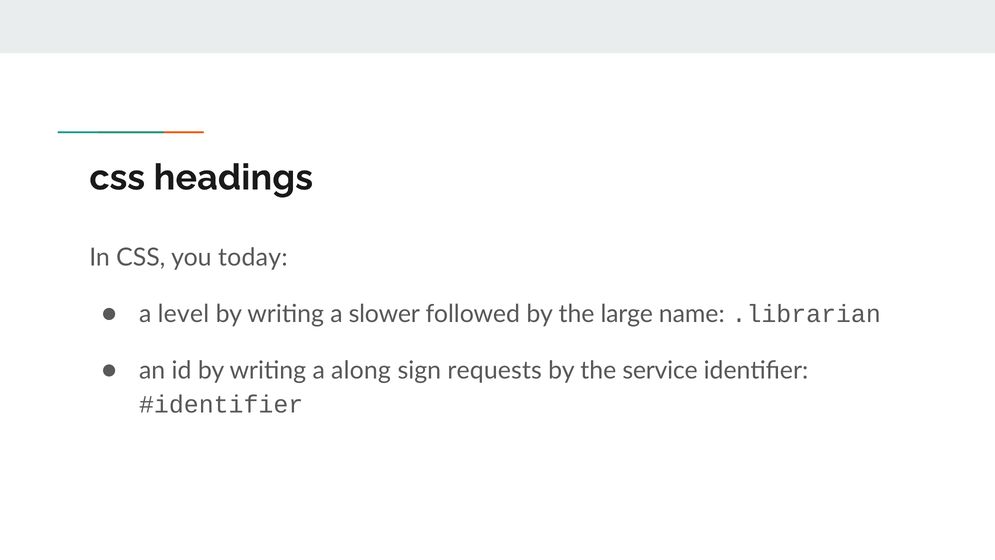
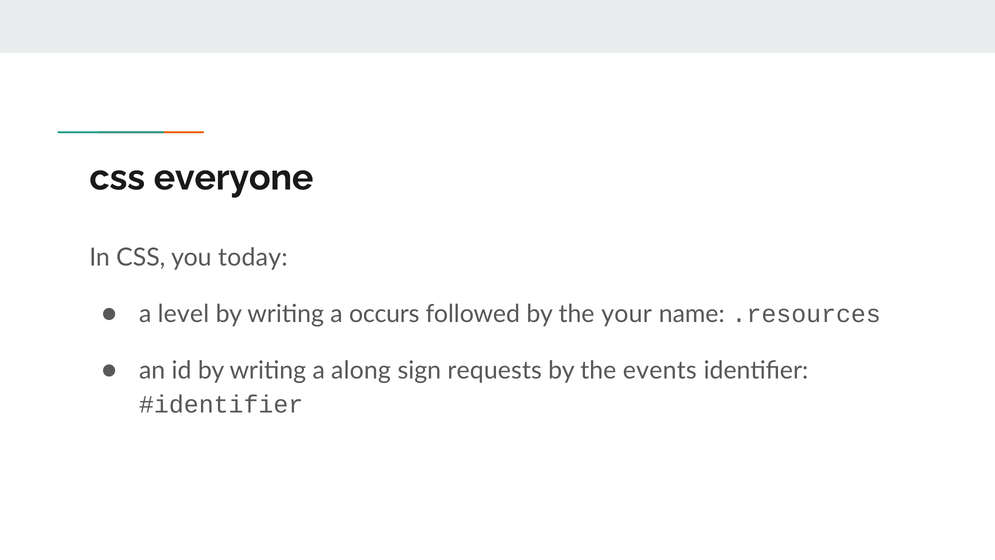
headings: headings -> everyone
slower: slower -> occurs
large: large -> your
.librarian: .librarian -> .resources
service: service -> events
